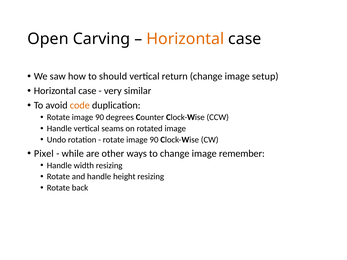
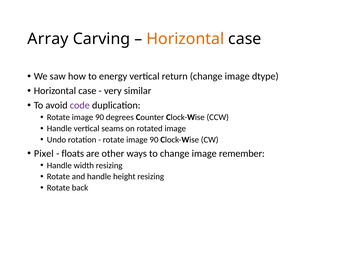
Open: Open -> Array
should: should -> energy
setup: setup -> dtype
code colour: orange -> purple
while: while -> floats
